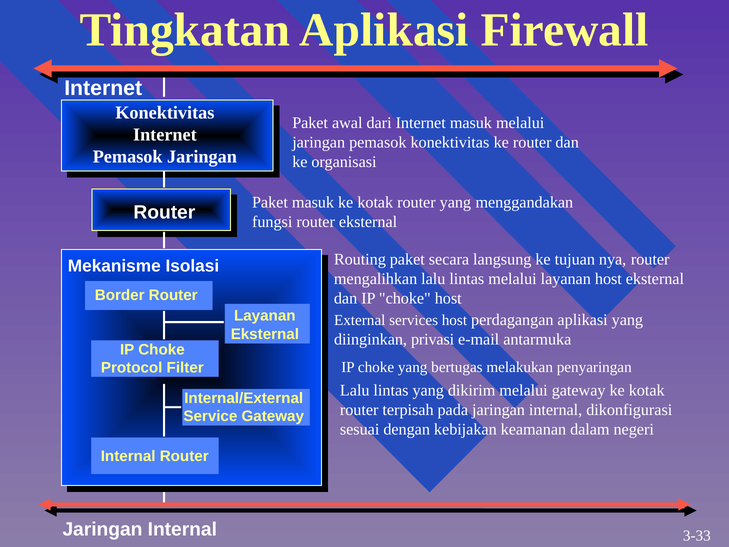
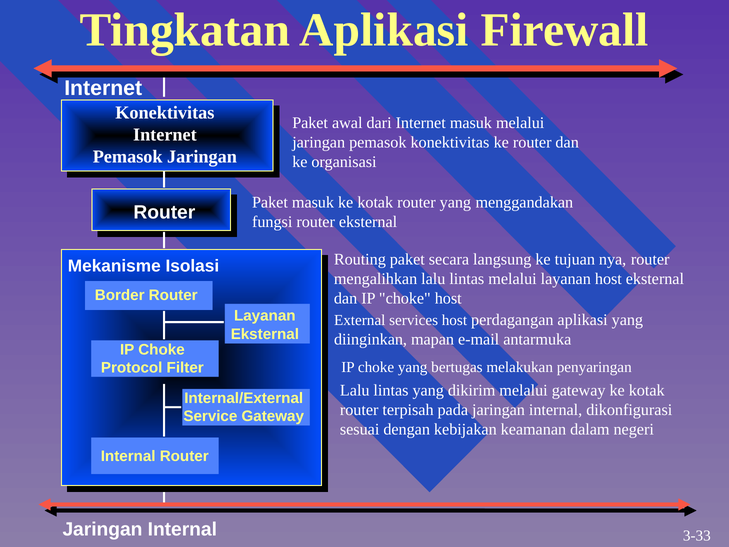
privasi: privasi -> mapan
